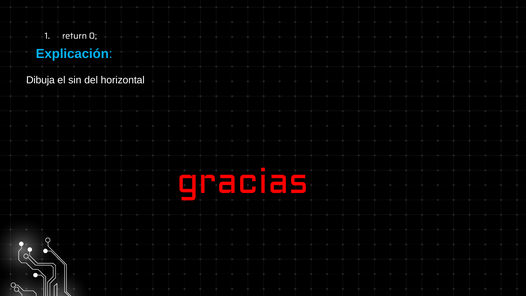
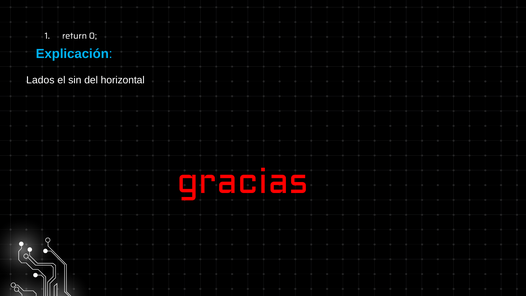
Dibuja: Dibuja -> Lados
